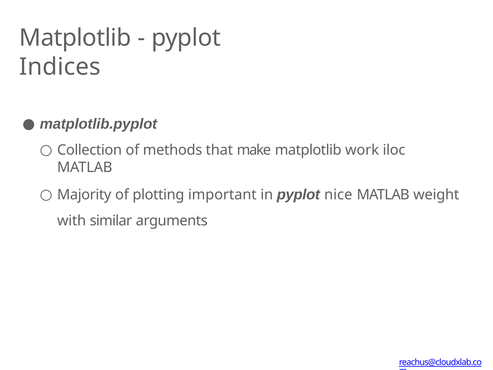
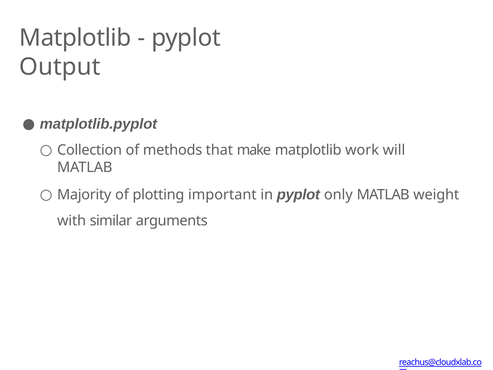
Indices: Indices -> Output
iloc: iloc -> will
nice: nice -> only
